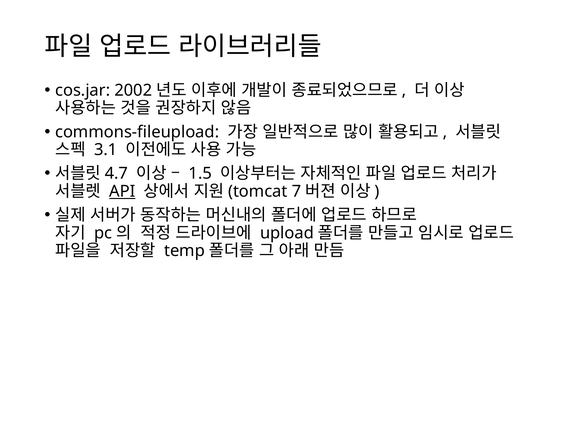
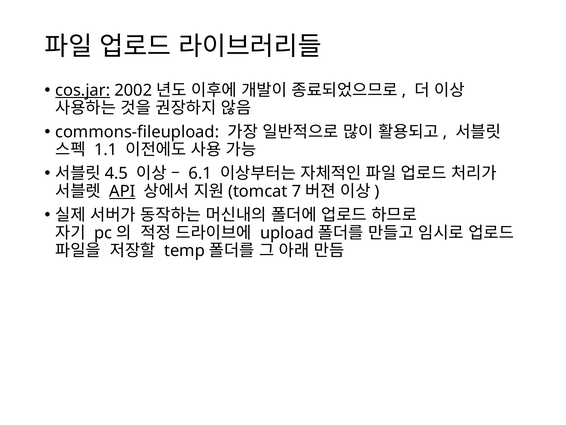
cos.jar underline: none -> present
3.1: 3.1 -> 1.1
4.7: 4.7 -> 4.5
1.5: 1.5 -> 6.1
